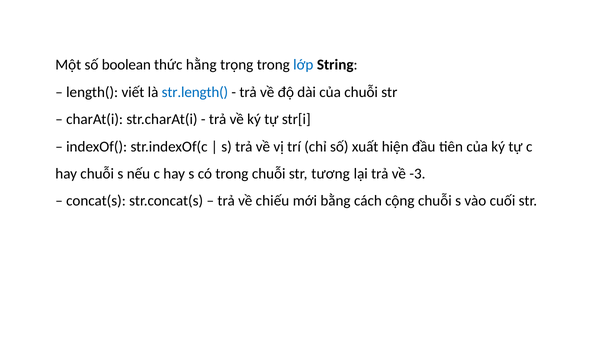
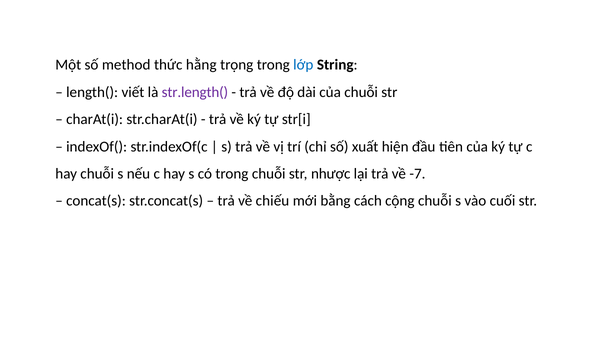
boolean: boolean -> method
str.length( colour: blue -> purple
tương: tương -> nhược
-3: -3 -> -7
